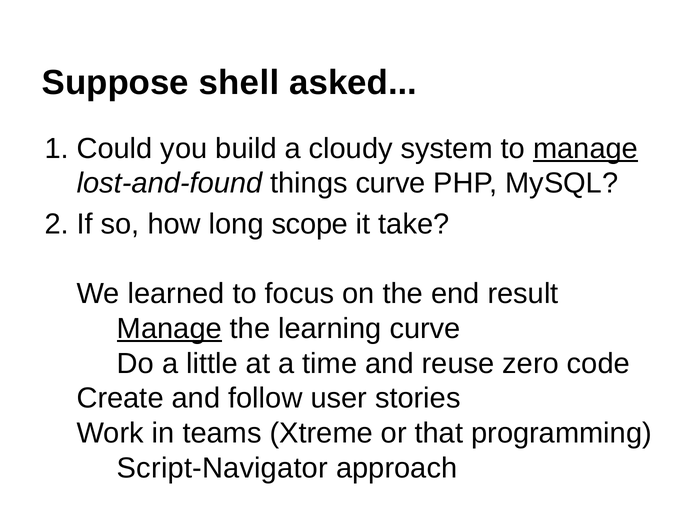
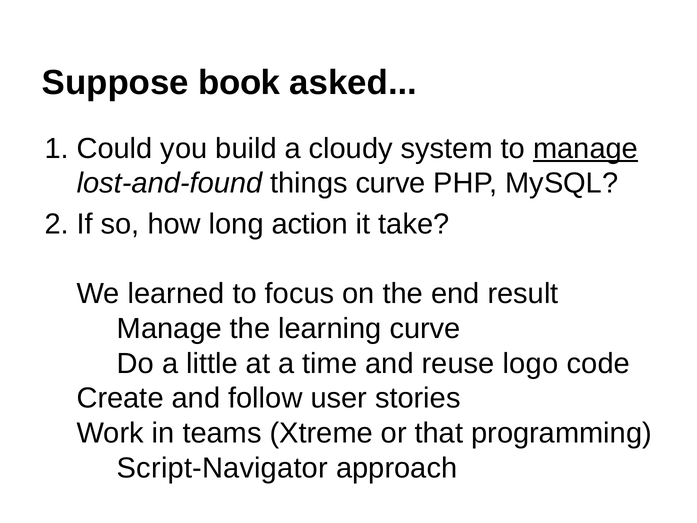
shell: shell -> book
scope: scope -> action
Manage at (169, 328) underline: present -> none
zero: zero -> logo
